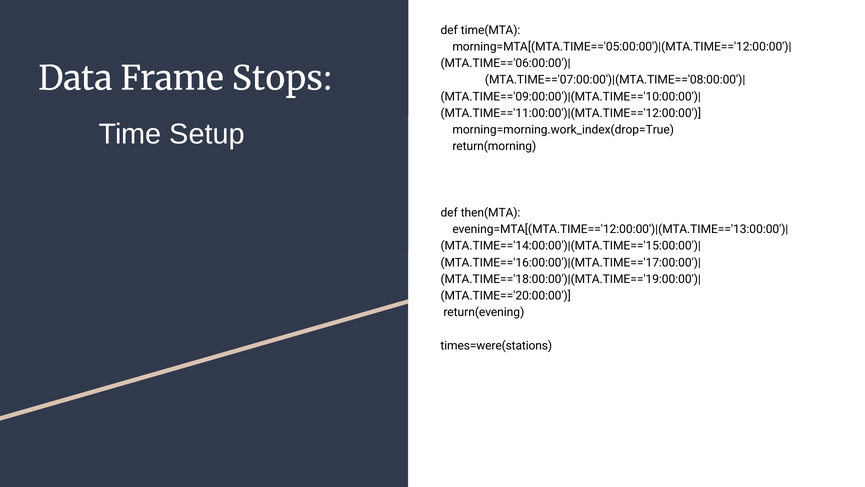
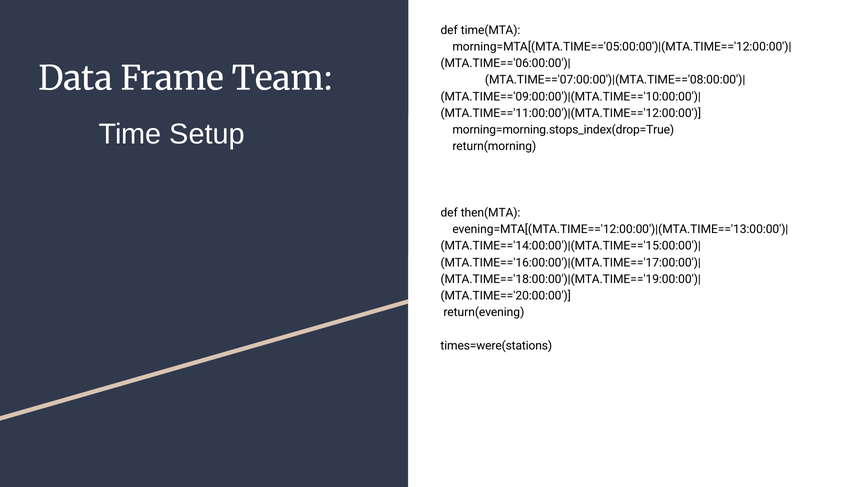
Stops: Stops -> Team
morning=morning.work_index(drop=True: morning=morning.work_index(drop=True -> morning=morning.stops_index(drop=True
